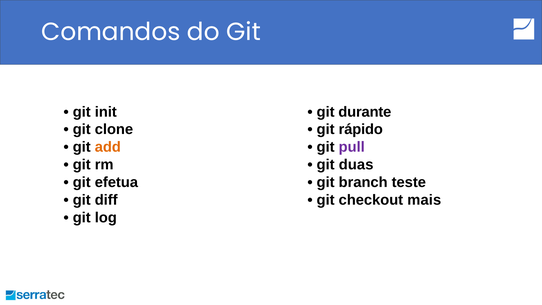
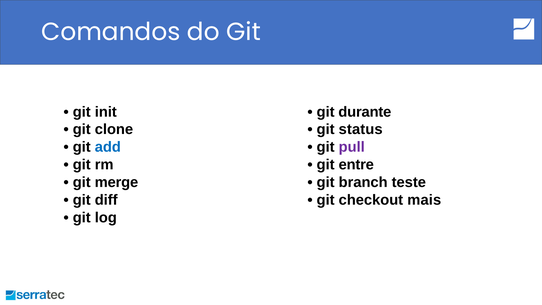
rápido: rápido -> status
add colour: orange -> blue
duas: duas -> entre
efetua: efetua -> merge
